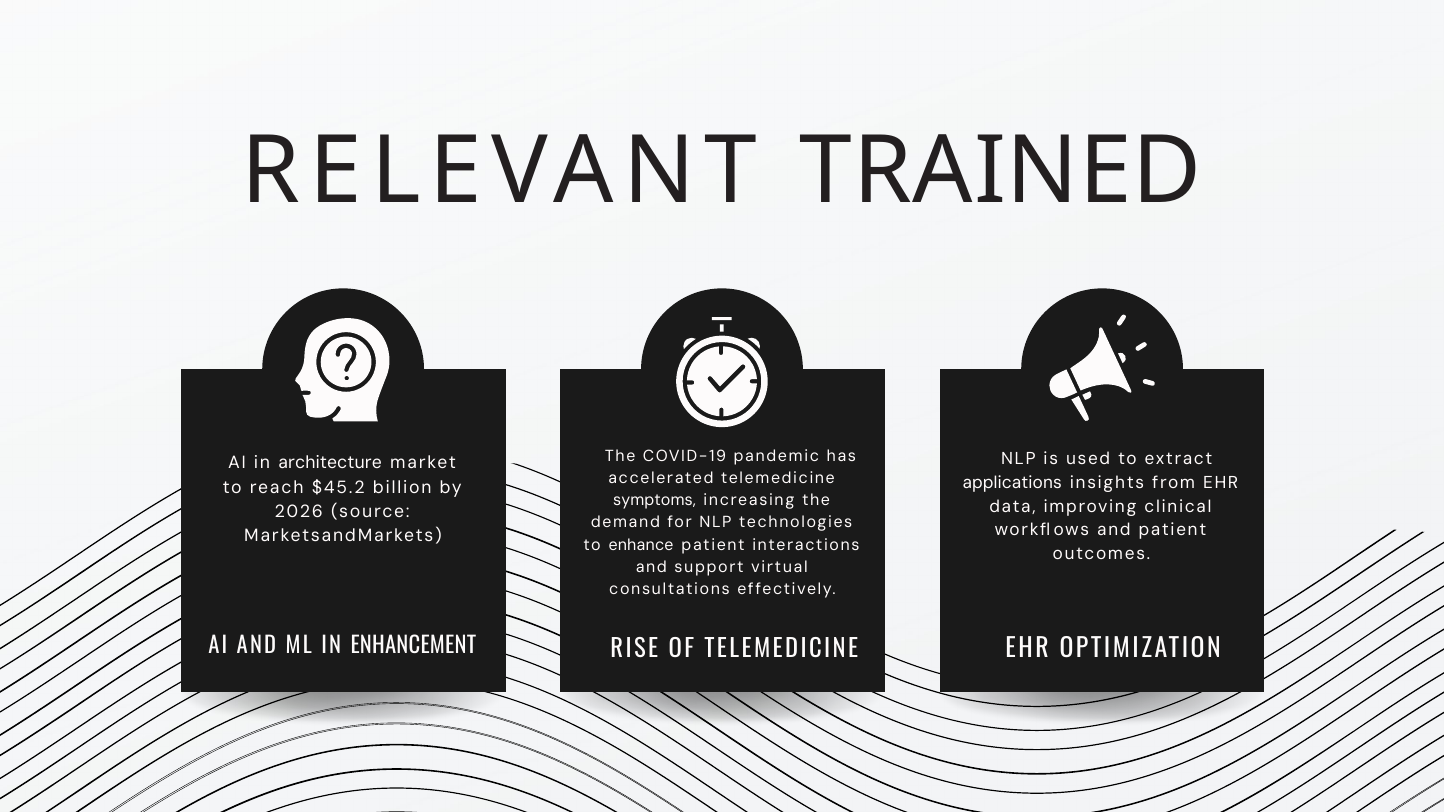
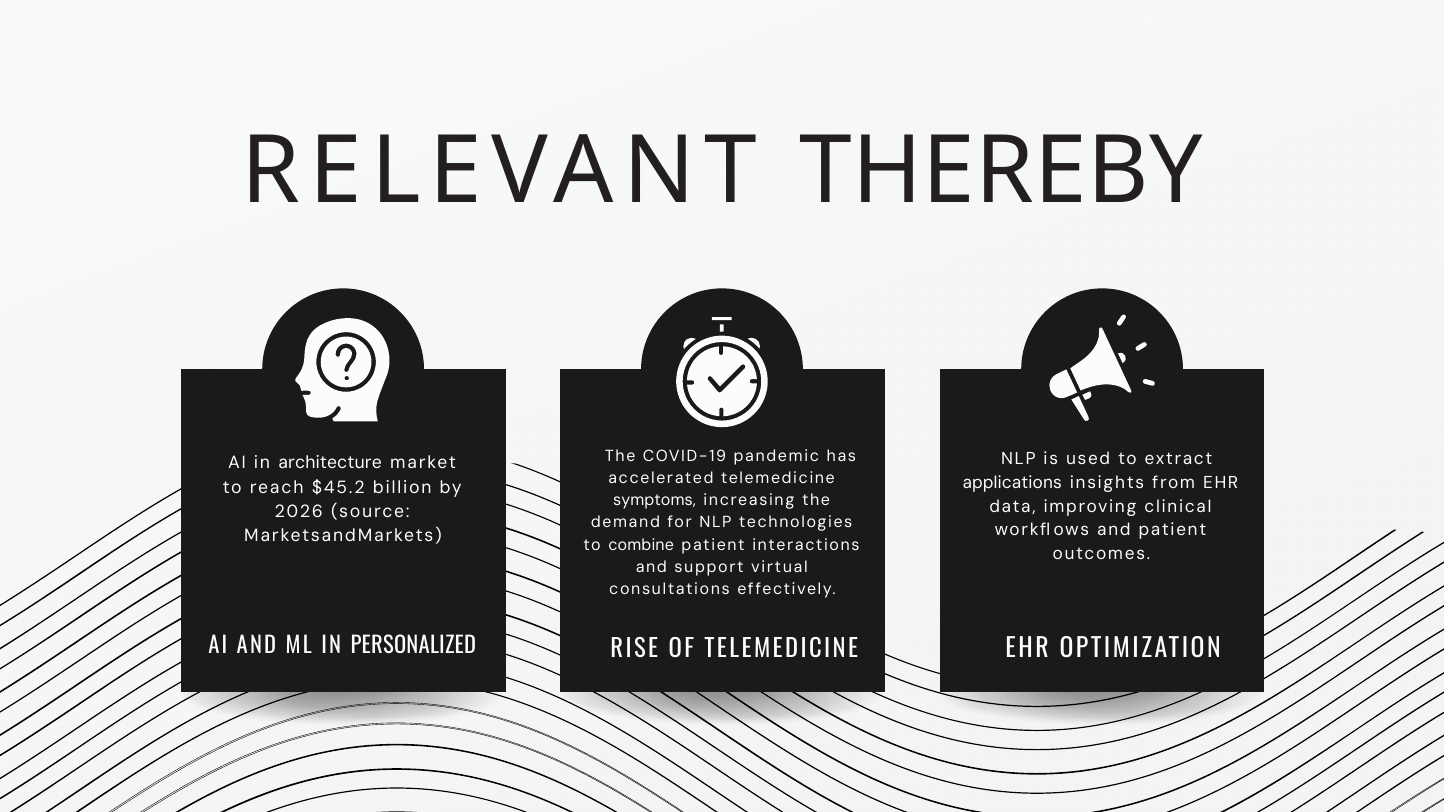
TRAINED: TRAINED -> THEREBY
enhance: enhance -> combine
ENHANCEMENT: ENHANCEMENT -> PERSONALIZED
